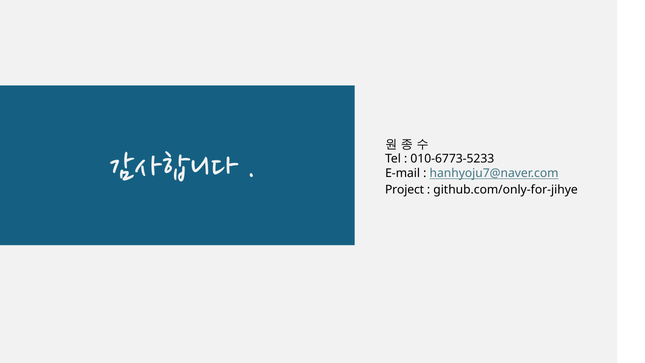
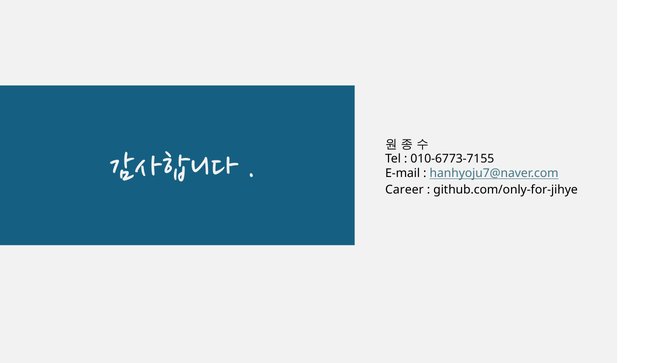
010-6773-5233: 010-6773-5233 -> 010-6773-7155
Project: Project -> Career
